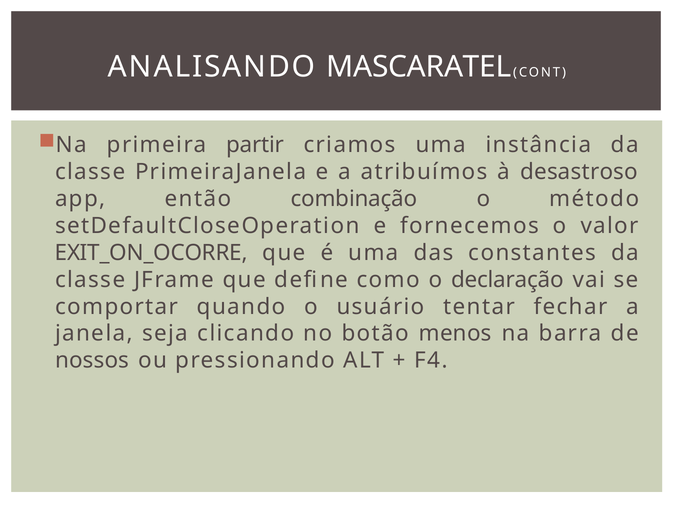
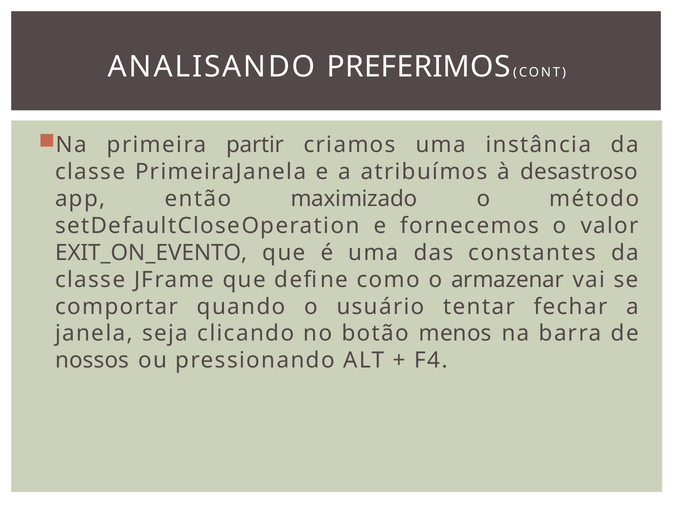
MASCARATEL: MASCARATEL -> PREFERIMOS
combinação: combinação -> maximizado
EXIT_ON_OCORRE: EXIT_ON_OCORRE -> EXIT_ON_EVENTO
declaração: declaração -> armazenar
